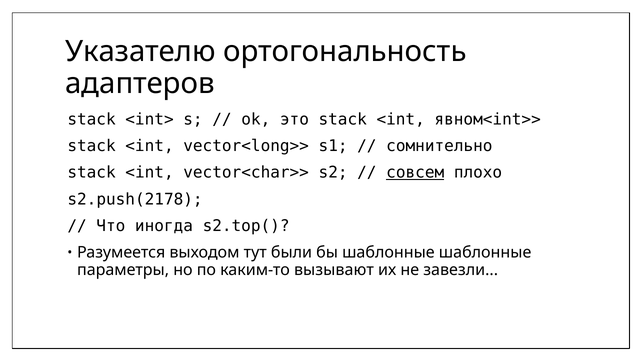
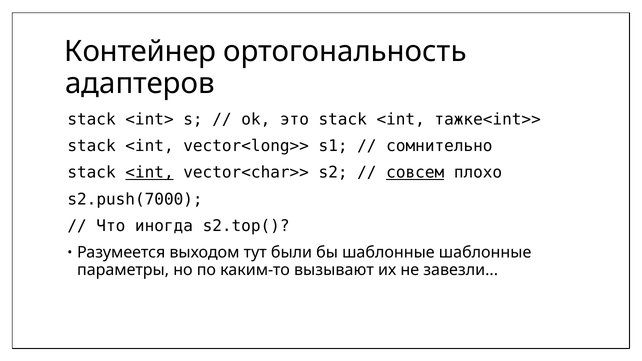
Указателю: Указателю -> Контейнер
явном<int>>: явном<int>> -> тажке<int>>
<int at (150, 173) underline: none -> present
s2.push(2178: s2.push(2178 -> s2.push(7000
